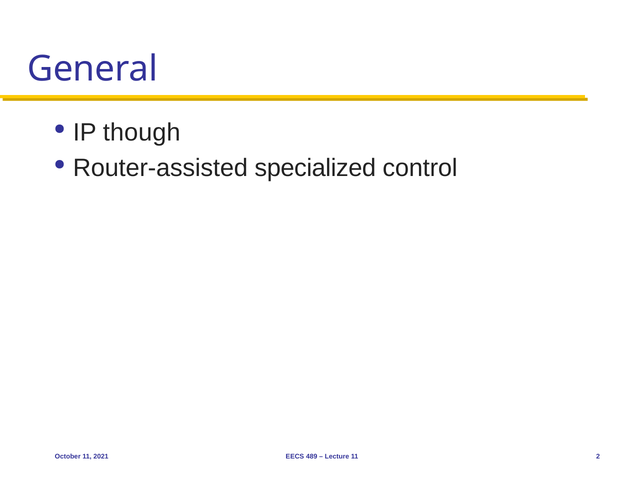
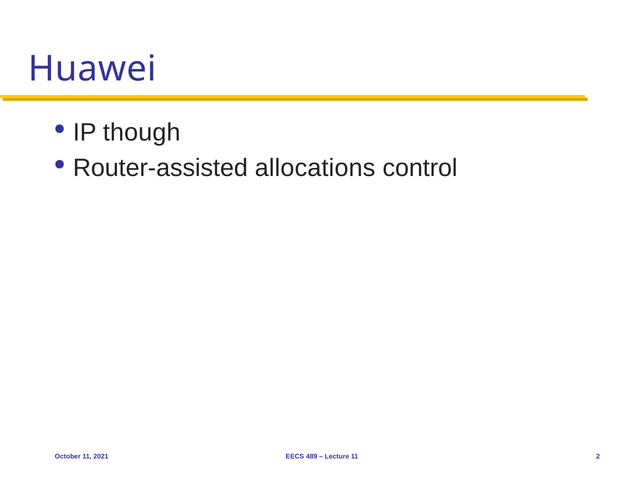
General: General -> Huawei
specialized: specialized -> allocations
